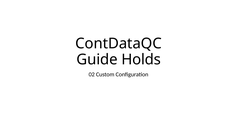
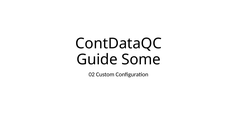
Holds: Holds -> Some
